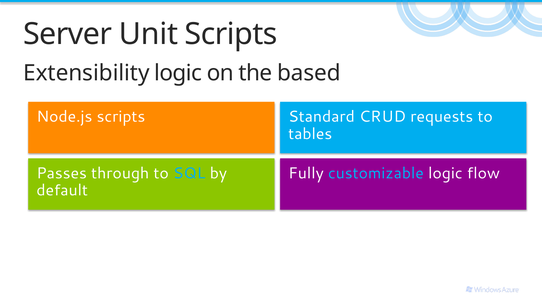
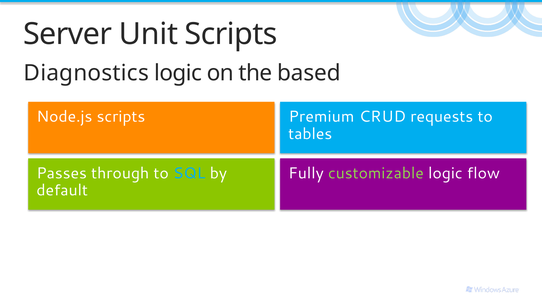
Extensibility: Extensibility -> Diagnostics
Standard: Standard -> Premium
customizable colour: light blue -> light green
